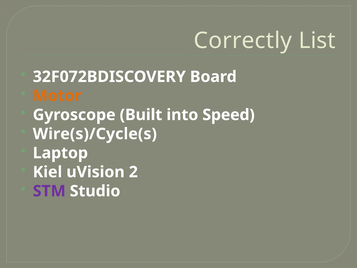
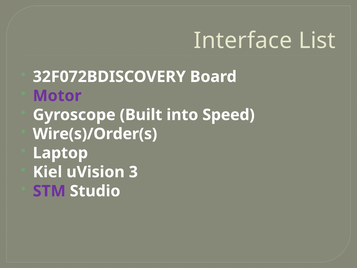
Correctly: Correctly -> Interface
Motor colour: orange -> purple
Wire(s)/Cycle(s: Wire(s)/Cycle(s -> Wire(s)/Order(s
2: 2 -> 3
